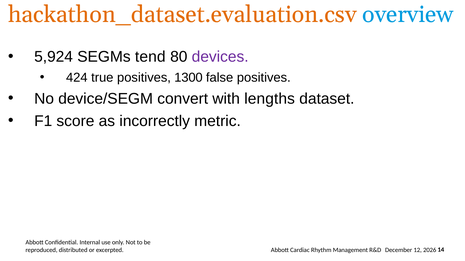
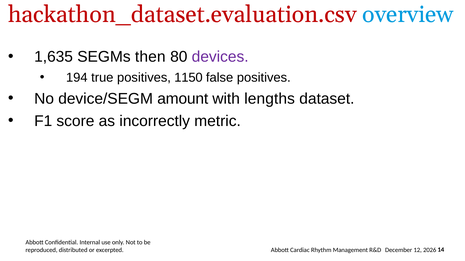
hackathon_dataset.evaluation.csv colour: orange -> red
5,924: 5,924 -> 1,635
tend: tend -> then
424: 424 -> 194
1300: 1300 -> 1150
convert: convert -> amount
